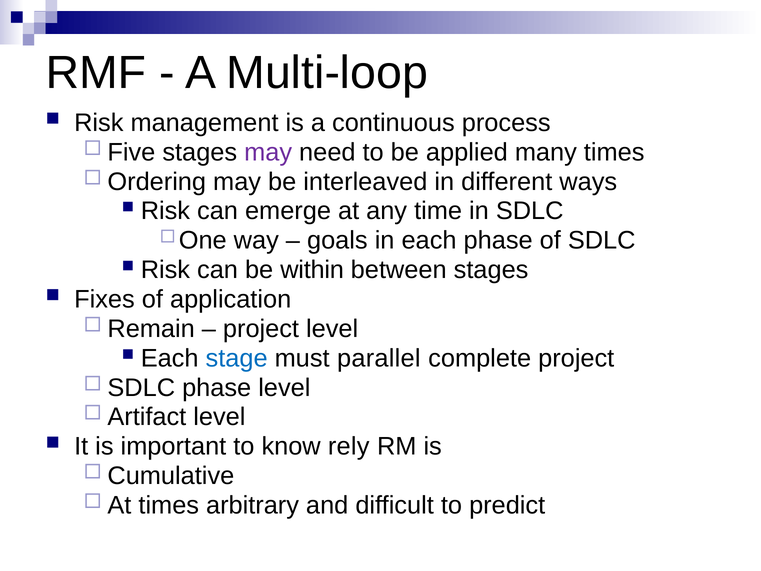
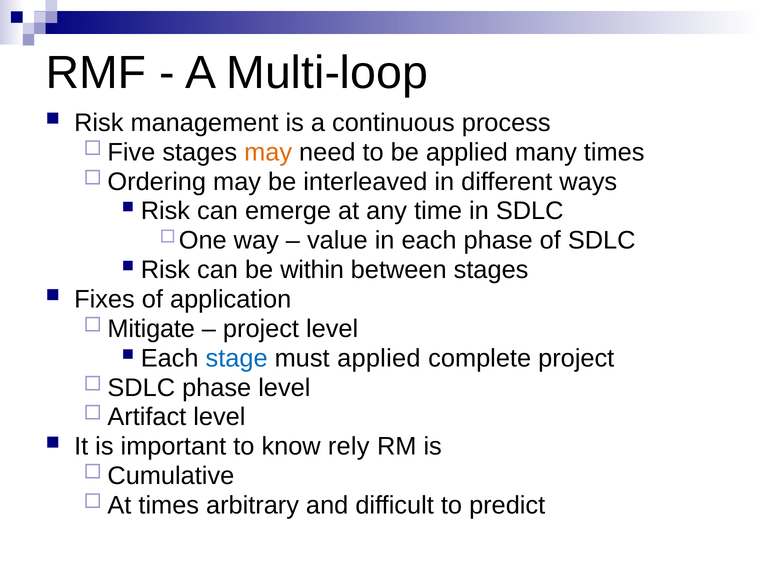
may at (268, 152) colour: purple -> orange
goals: goals -> value
Remain: Remain -> Mitigate
must parallel: parallel -> applied
